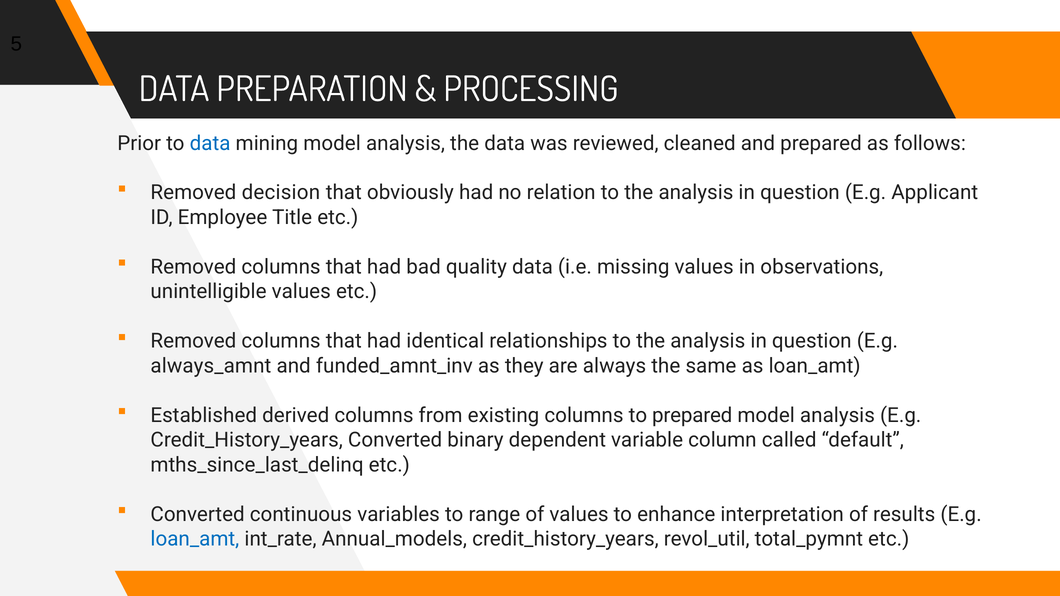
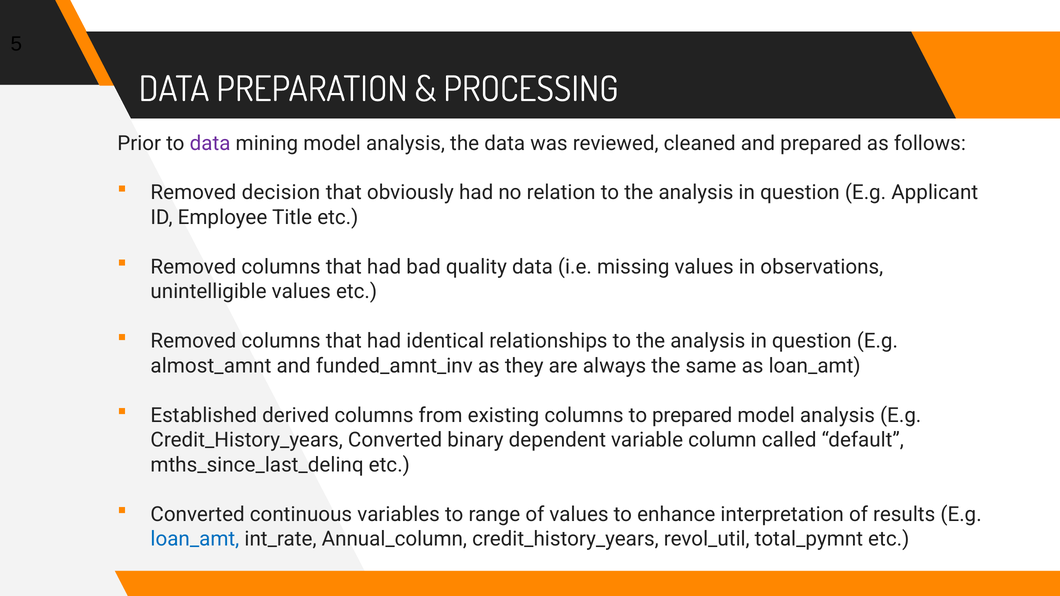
data at (210, 143) colour: blue -> purple
always_amnt: always_amnt -> almost_amnt
Annual_models: Annual_models -> Annual_column
